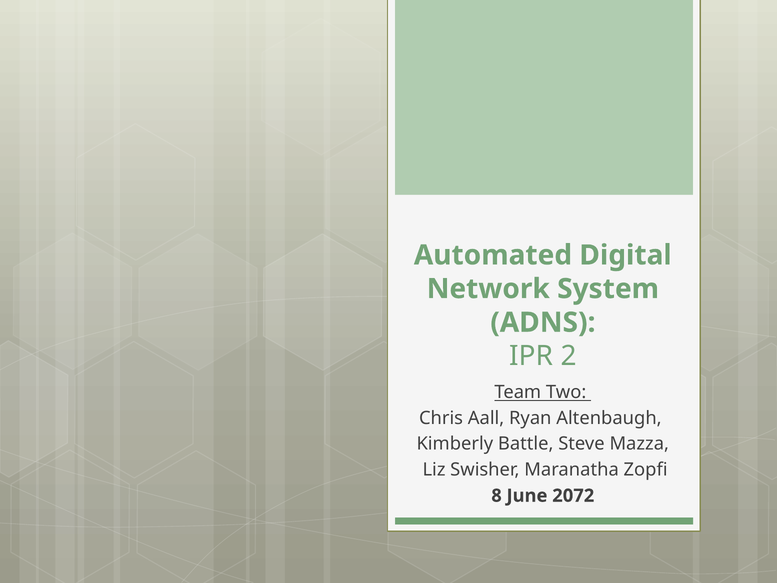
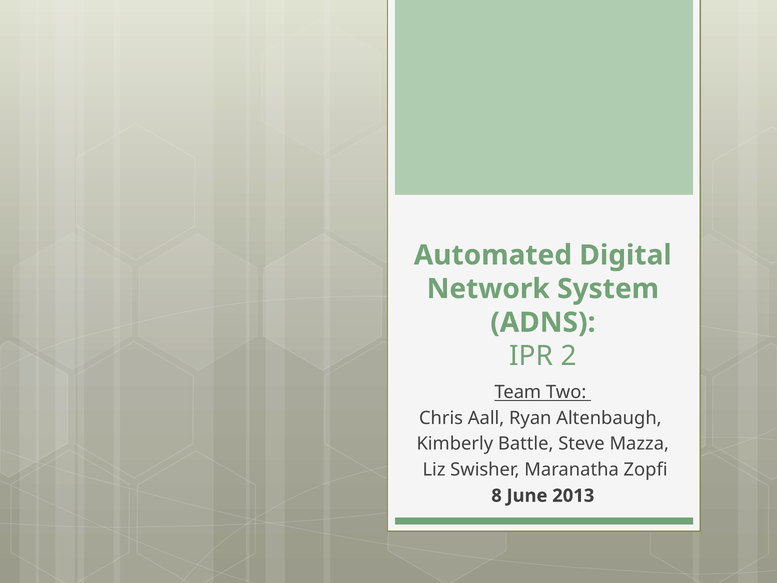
2072: 2072 -> 2013
